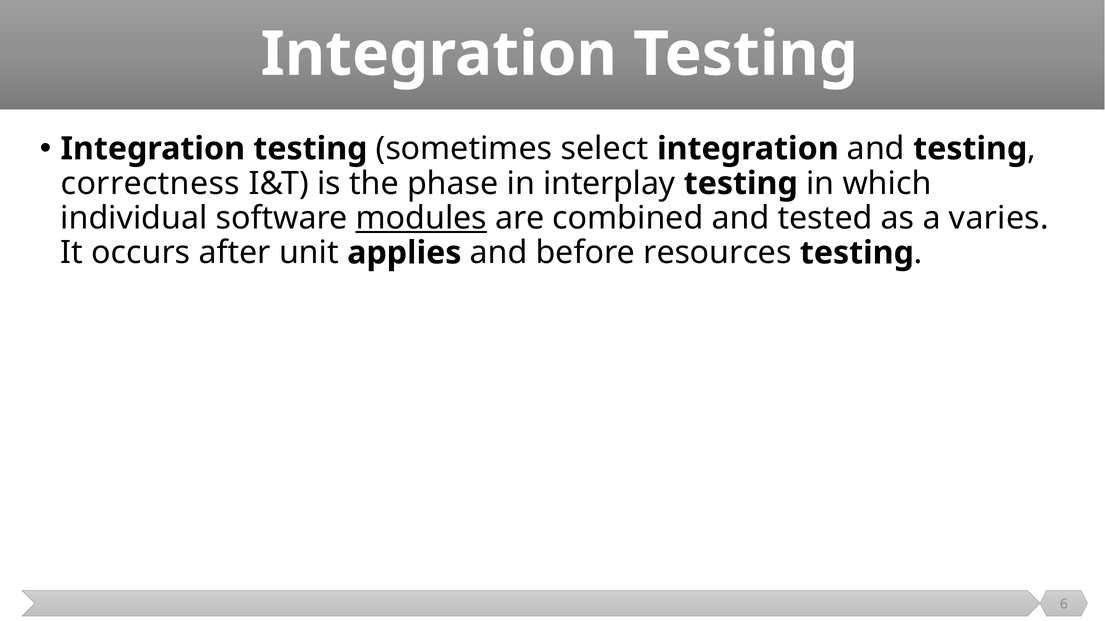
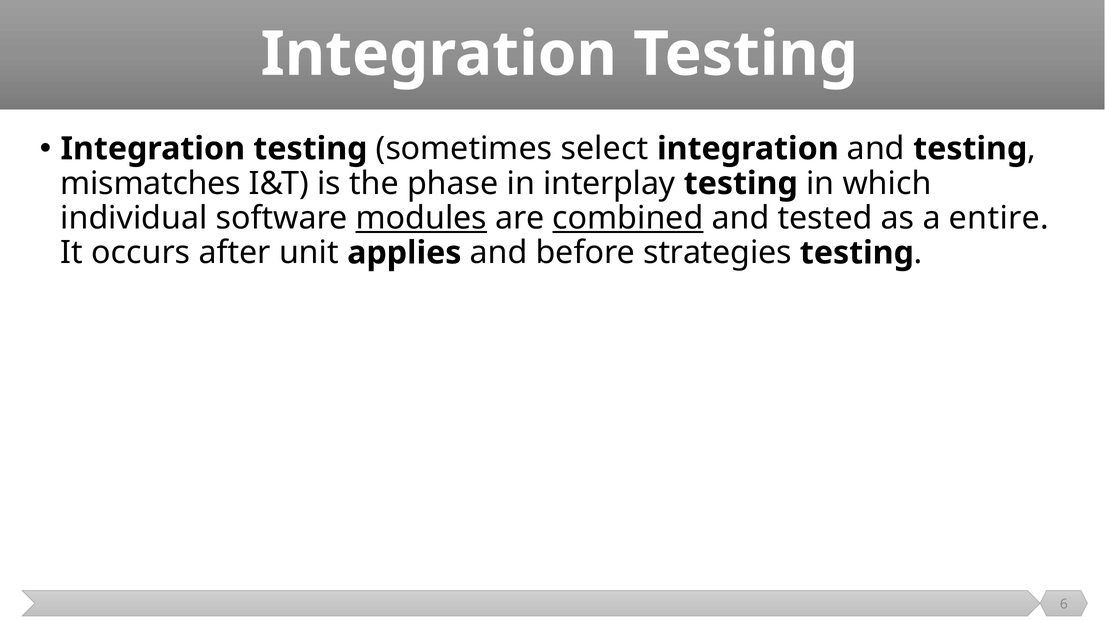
correctness: correctness -> mismatches
combined underline: none -> present
varies: varies -> entire
resources: resources -> strategies
